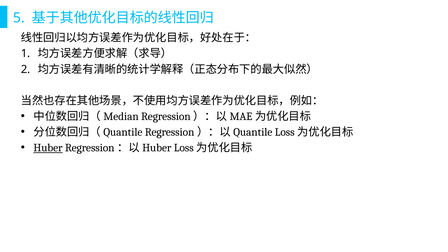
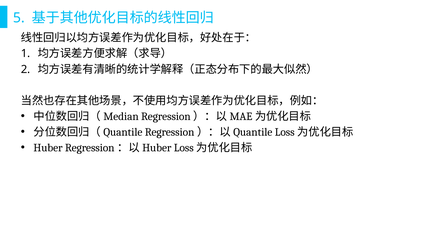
Huber underline: present -> none
